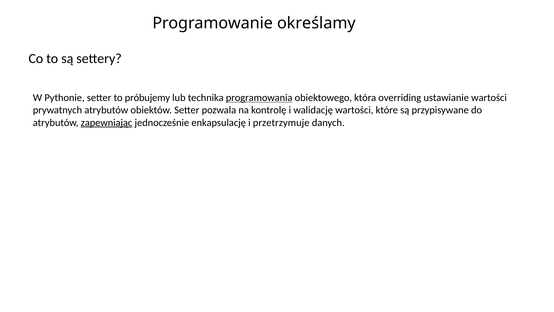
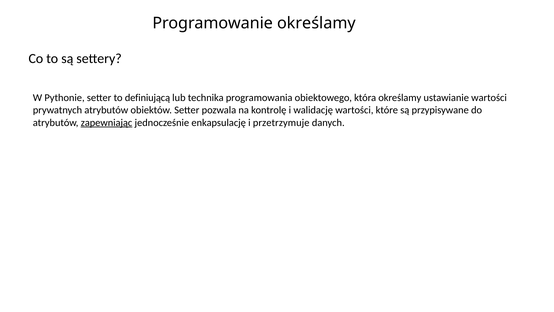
próbujemy: próbujemy -> definiującą
programowania underline: present -> none
która overriding: overriding -> określamy
